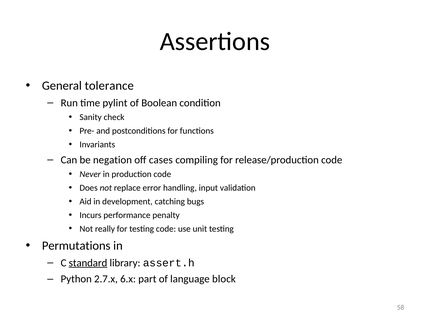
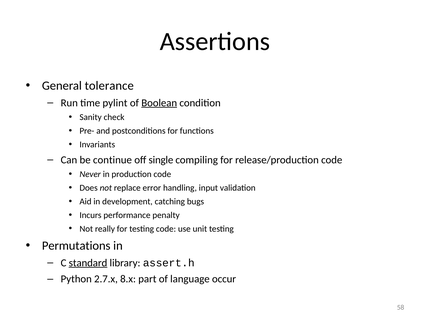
Boolean underline: none -> present
negation: negation -> continue
cases: cases -> single
6.x: 6.x -> 8.x
block: block -> occur
